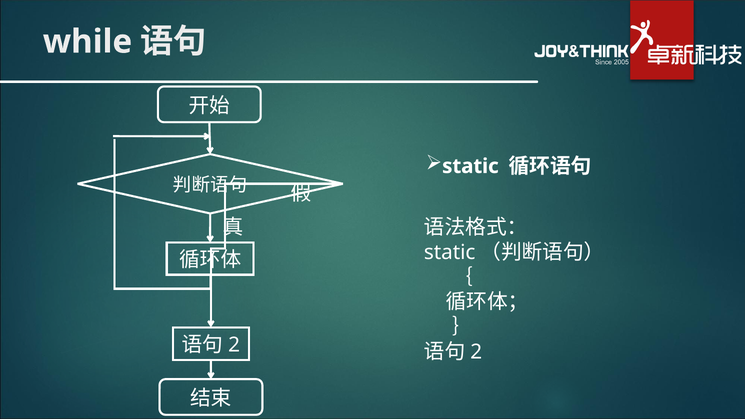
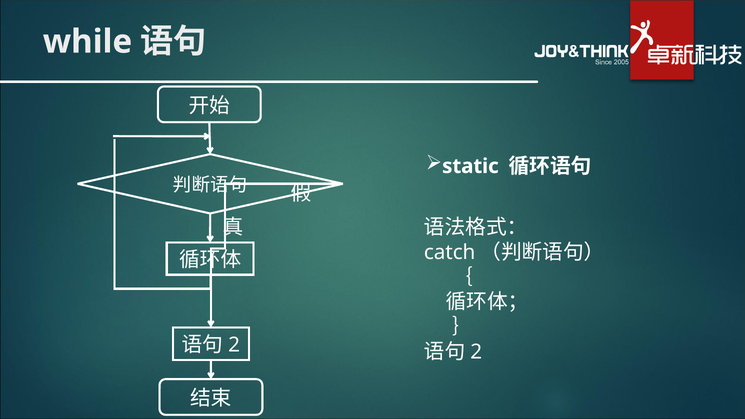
static at (450, 252): static -> catch
